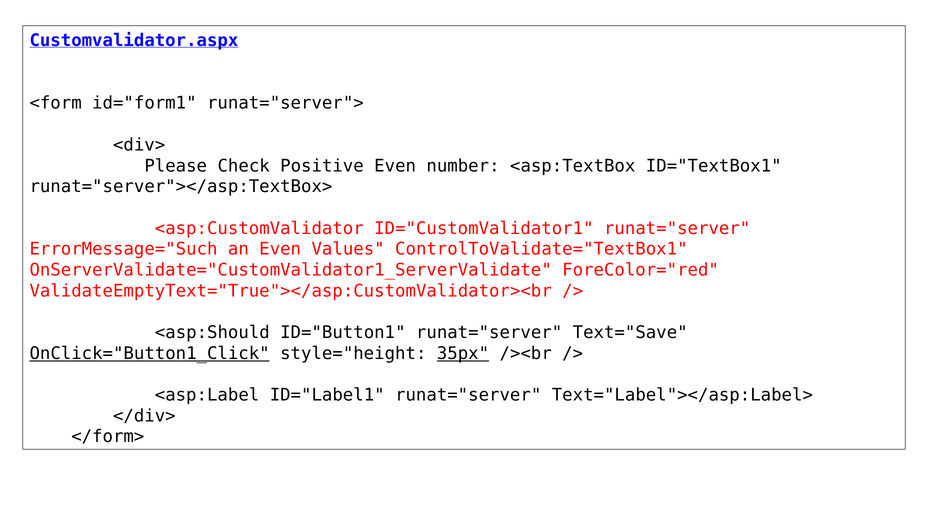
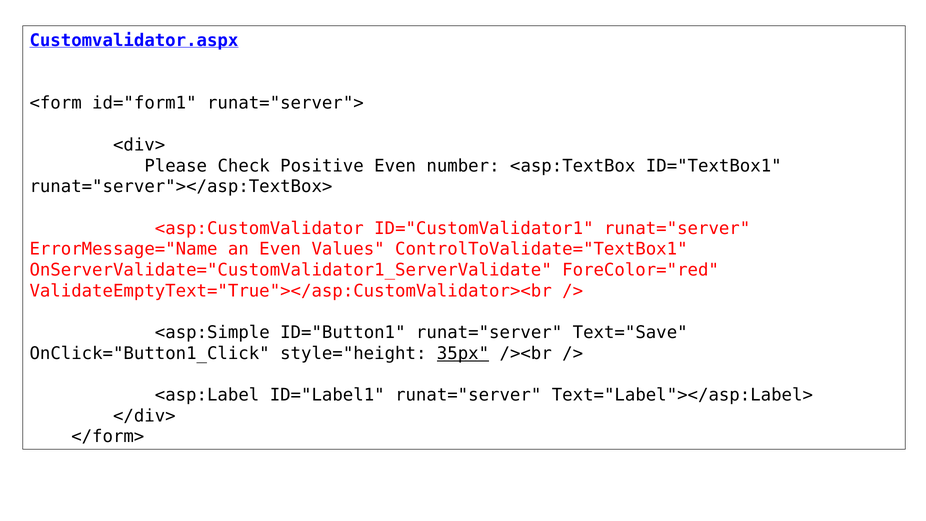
ErrorMessage="Such: ErrorMessage="Such -> ErrorMessage="Name
<asp:Should: <asp:Should -> <asp:Simple
OnClick="Button1_Click underline: present -> none
